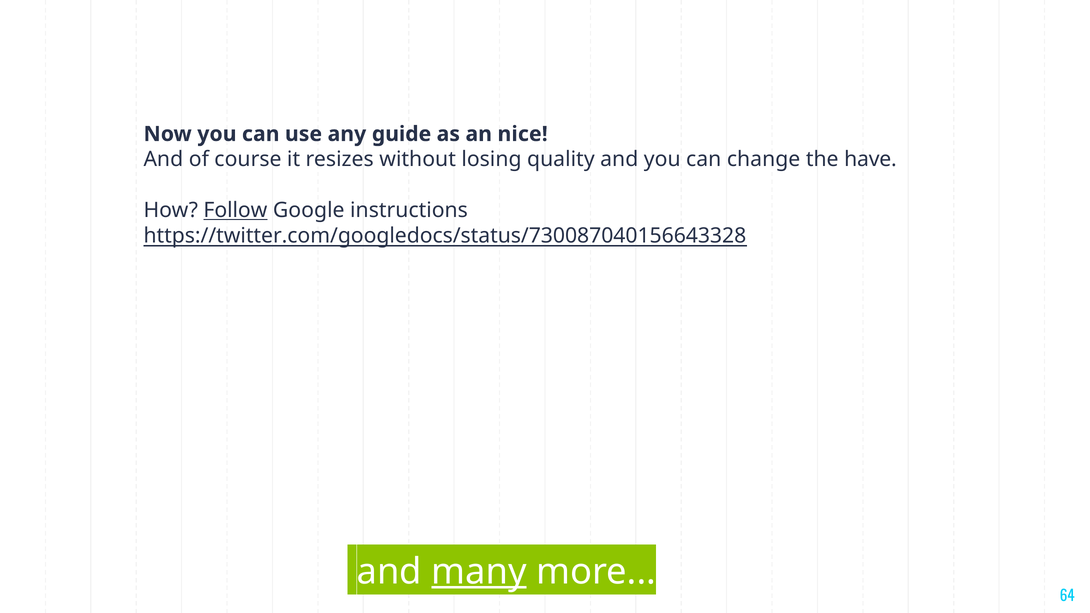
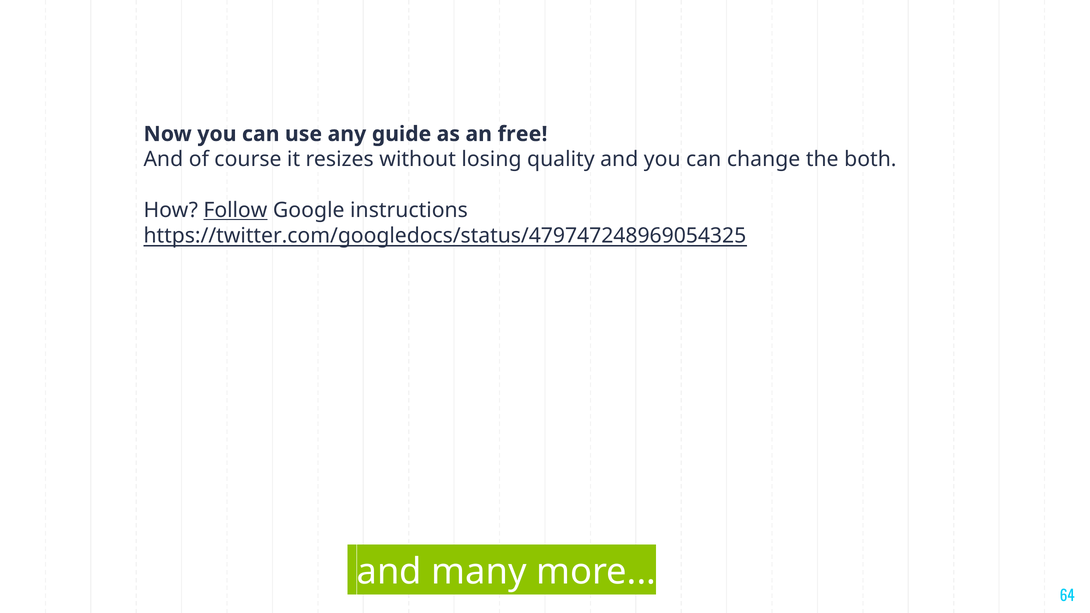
nice: nice -> free
have: have -> both
https://twitter.com/googledocs/status/730087040156643328: https://twitter.com/googledocs/status/730087040156643328 -> https://twitter.com/googledocs/status/479747248969054325
many underline: present -> none
